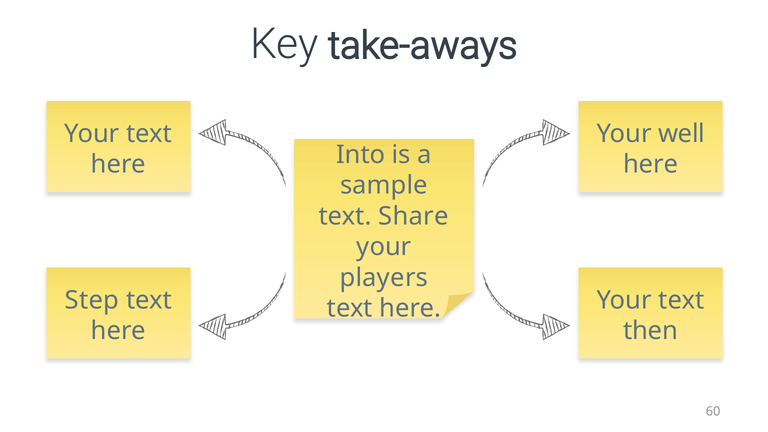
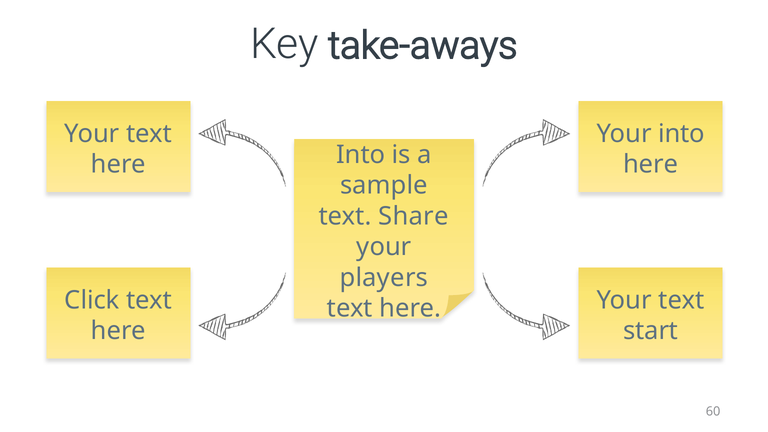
Your well: well -> into
Step: Step -> Click
then: then -> start
